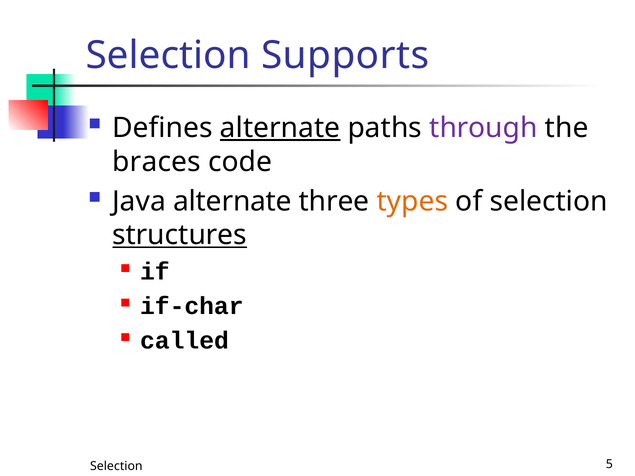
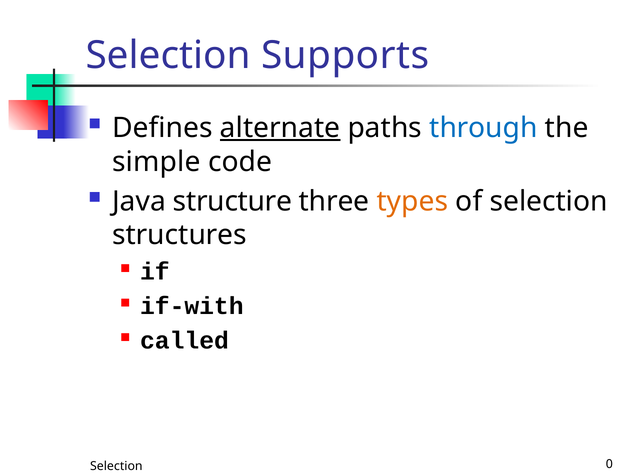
through colour: purple -> blue
braces: braces -> simple
Java alternate: alternate -> structure
structures underline: present -> none
if-char: if-char -> if-with
5: 5 -> 0
